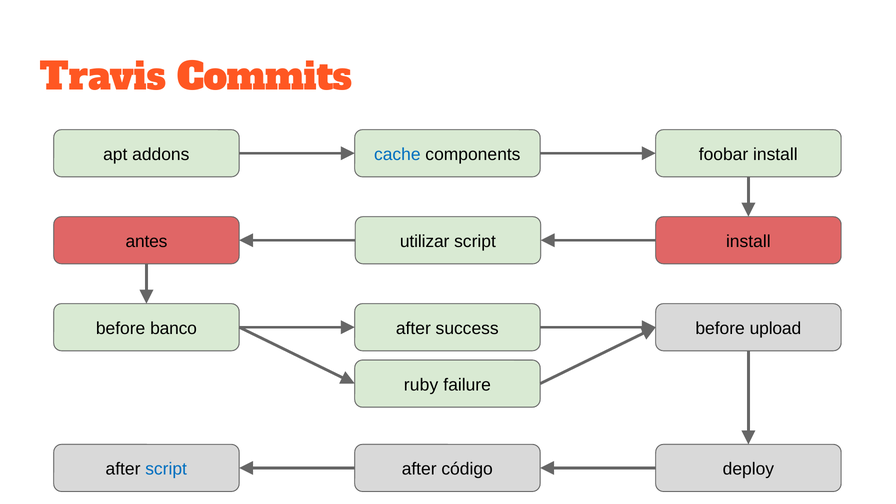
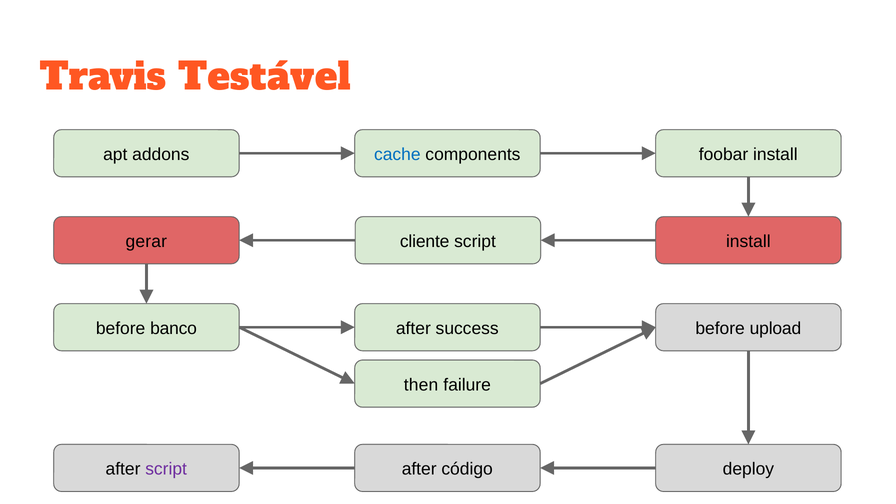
Commits: Commits -> Testável
antes: antes -> gerar
utilizar: utilizar -> cliente
ruby: ruby -> then
script at (166, 469) colour: blue -> purple
